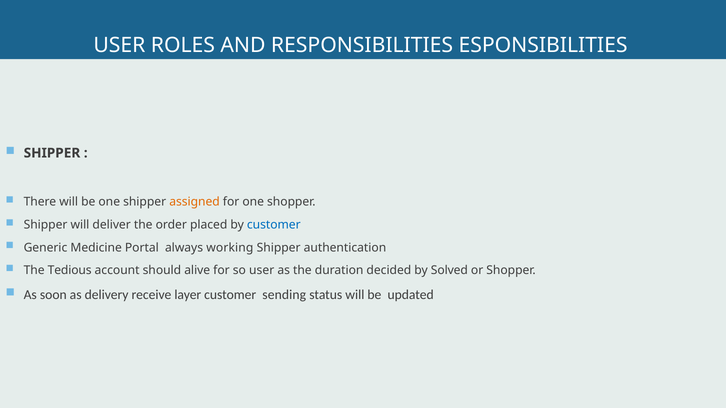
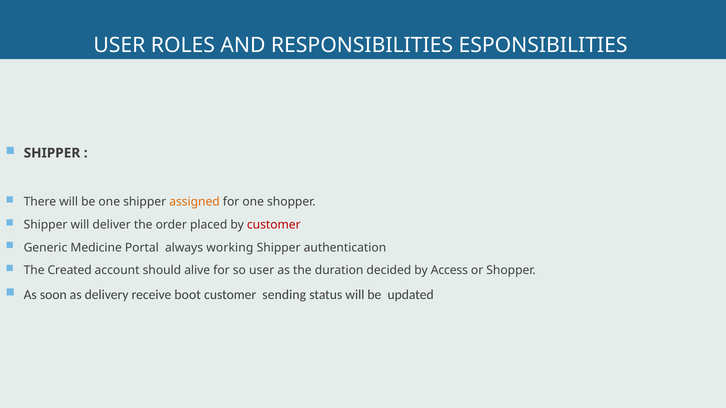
customer at (274, 225) colour: blue -> red
Tedious: Tedious -> Created
Solved: Solved -> Access
layer: layer -> boot
